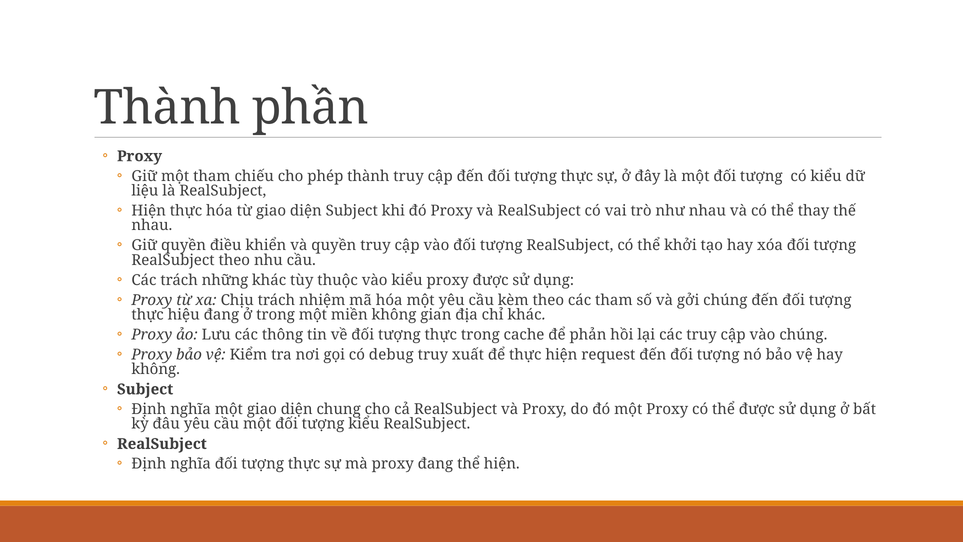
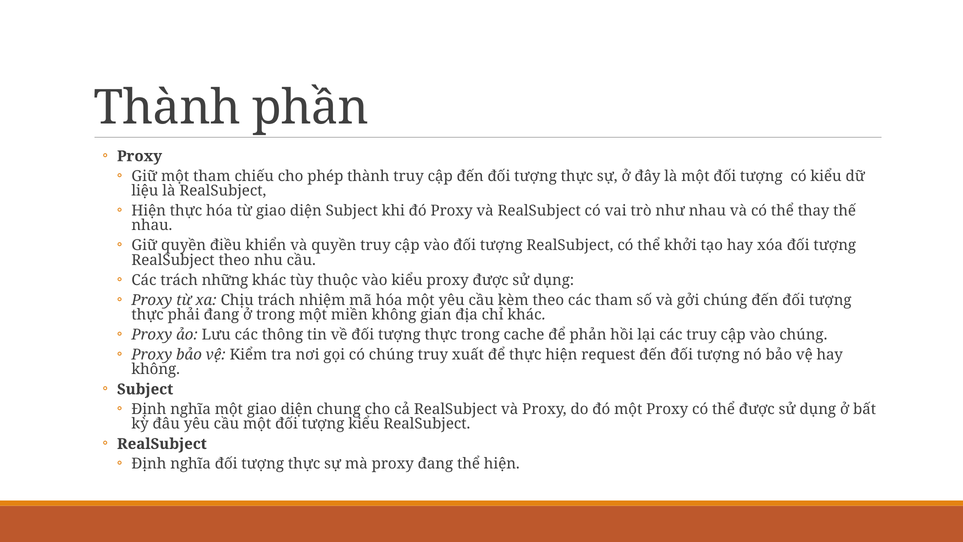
hiệu: hiệu -> phải
có debug: debug -> chúng
